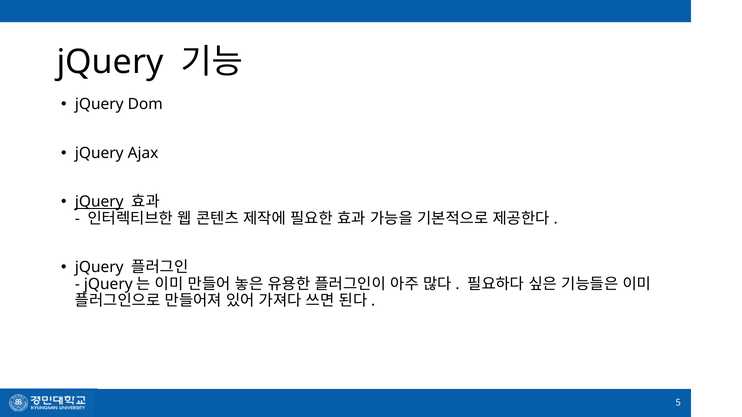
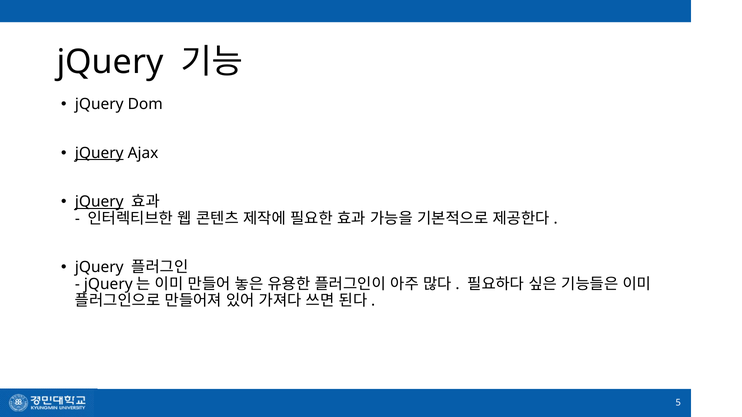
jQuery at (99, 153) underline: none -> present
